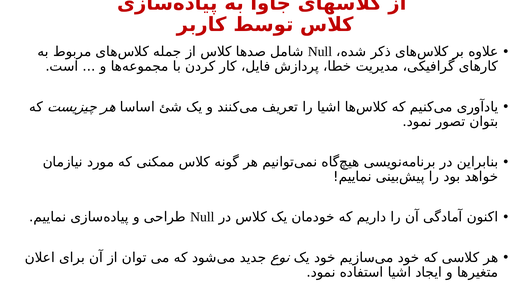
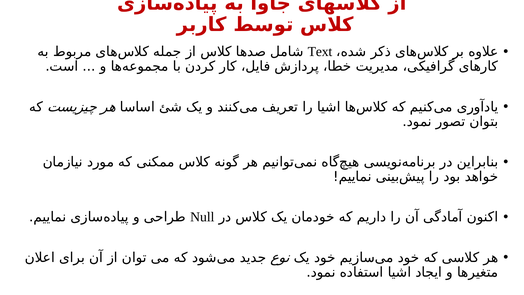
Null at (320, 52): Null -> Text
